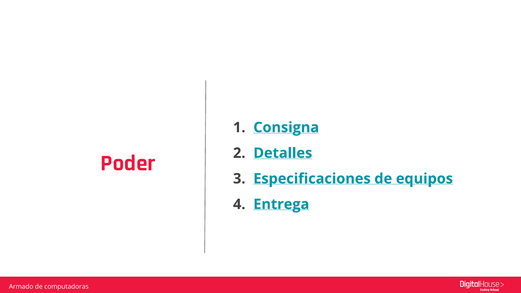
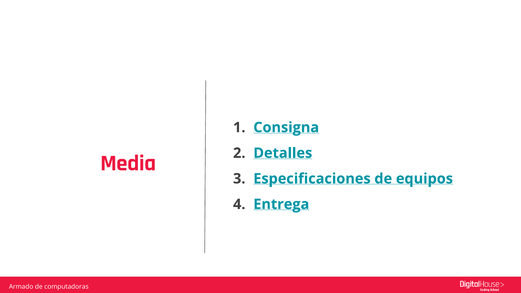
Poder: Poder -> Media
